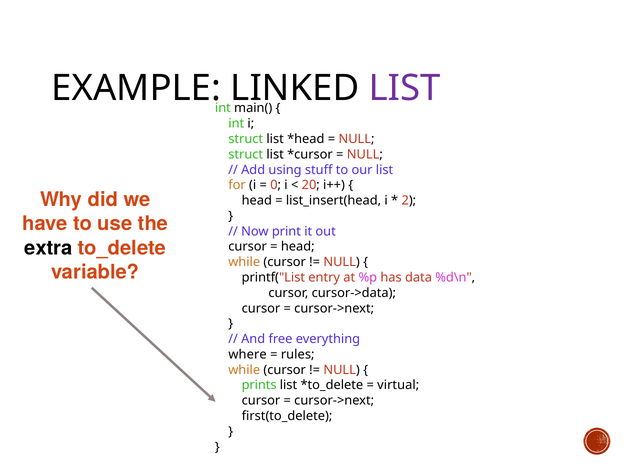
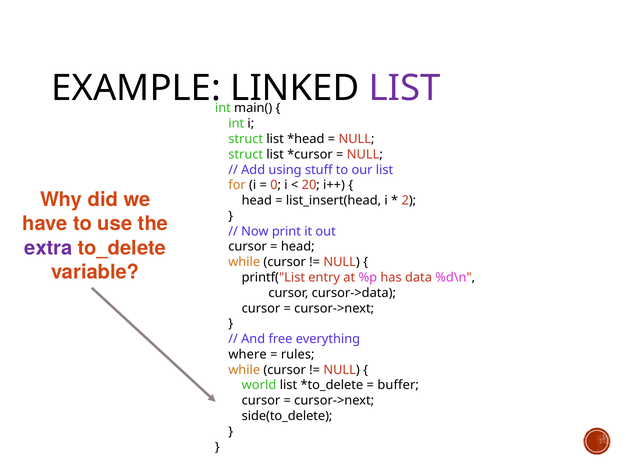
extra colour: black -> purple
prints: prints -> world
virtual: virtual -> buffer
first(to_delete: first(to_delete -> side(to_delete
